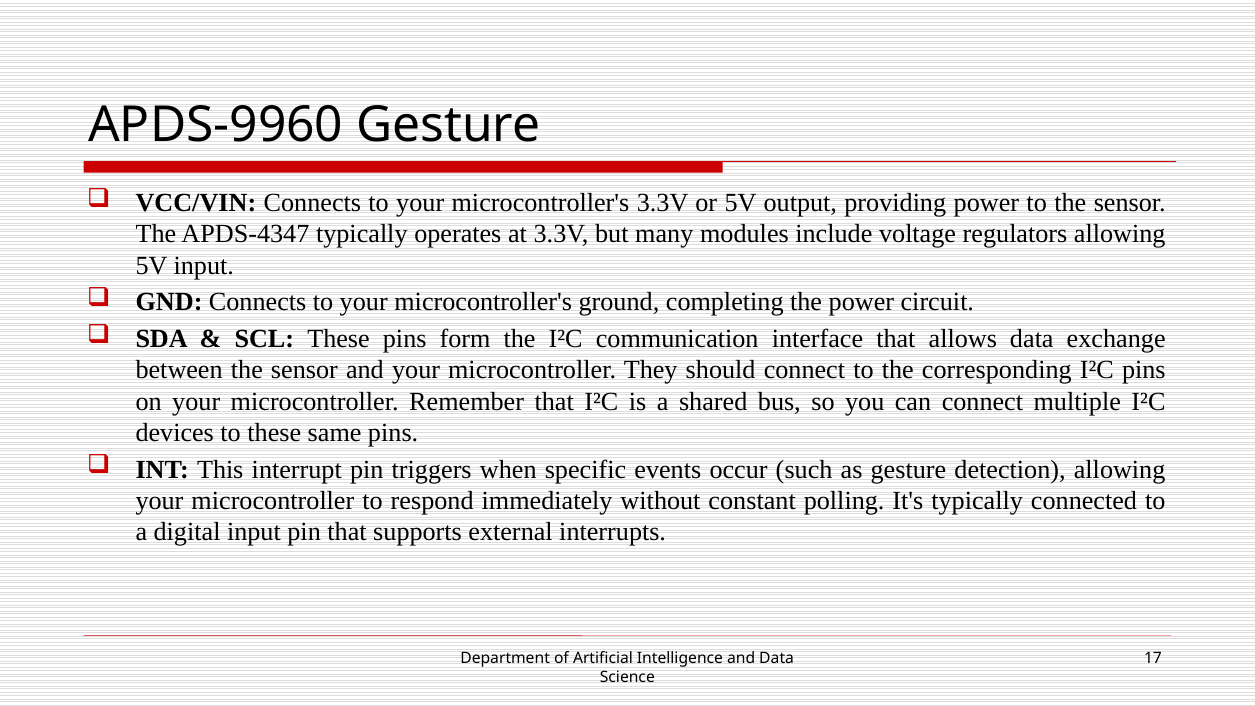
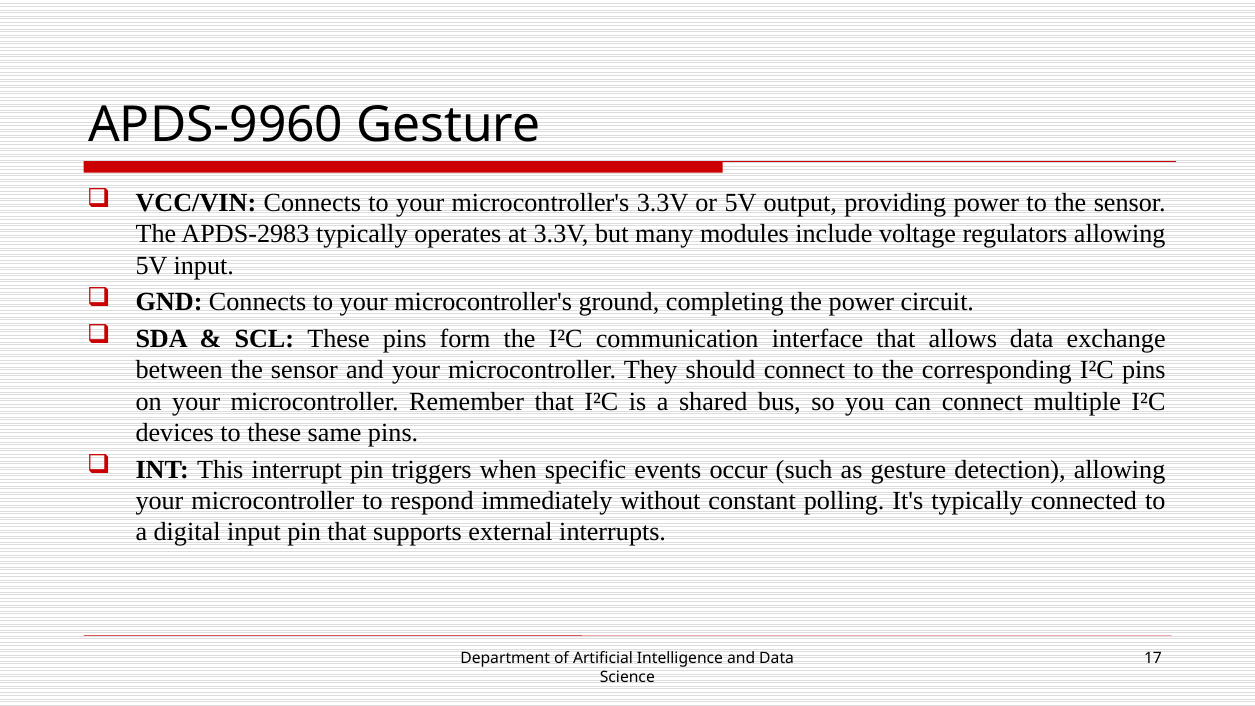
APDS-4347: APDS-4347 -> APDS-2983
